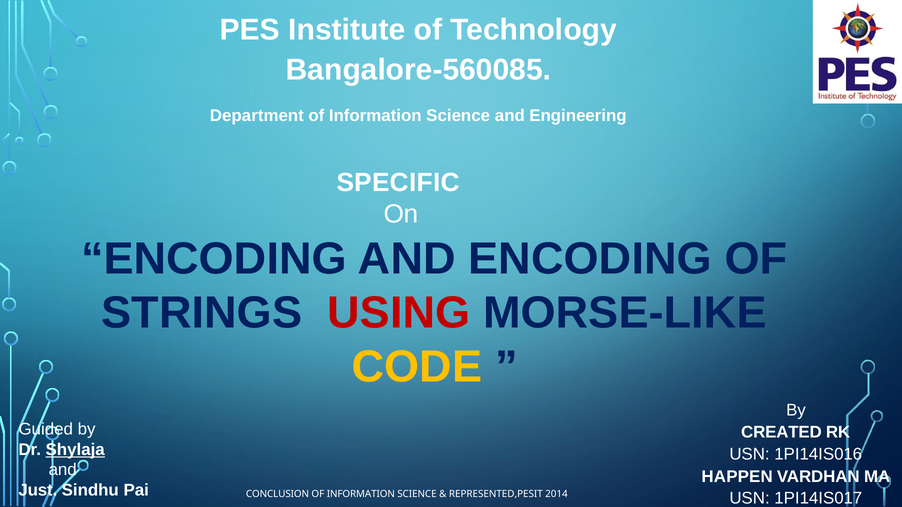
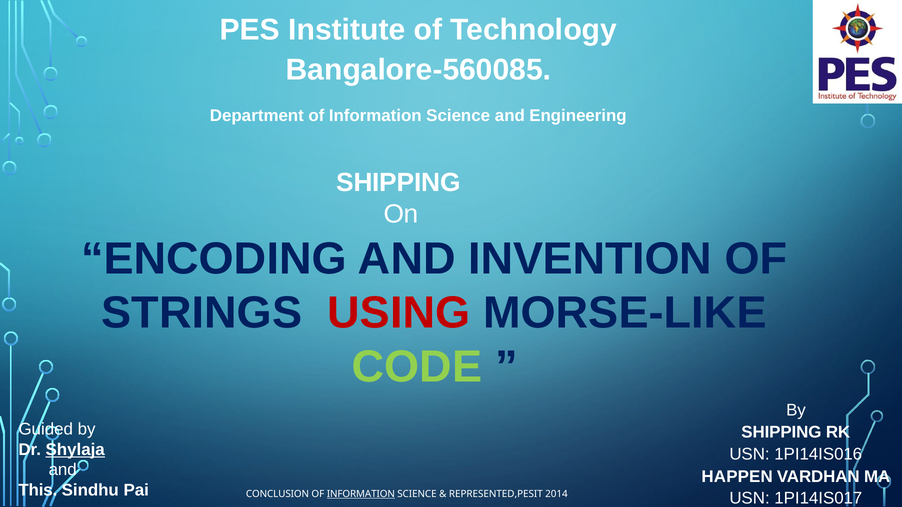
SPECIFIC at (398, 182): SPECIFIC -> SHIPPING
AND ENCODING: ENCODING -> INVENTION
CODE colour: yellow -> light green
CREATED at (781, 433): CREATED -> SHIPPING
Just: Just -> This
INFORMATION at (361, 495) underline: none -> present
